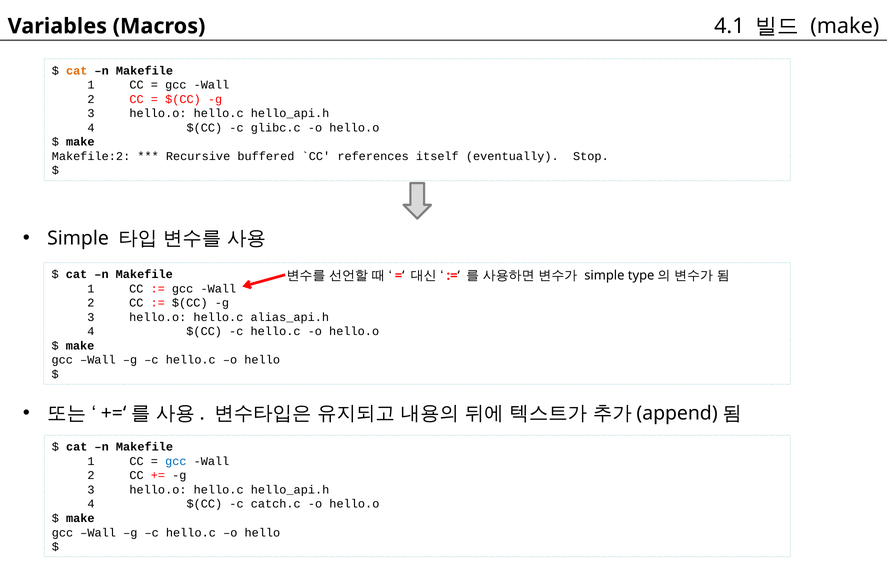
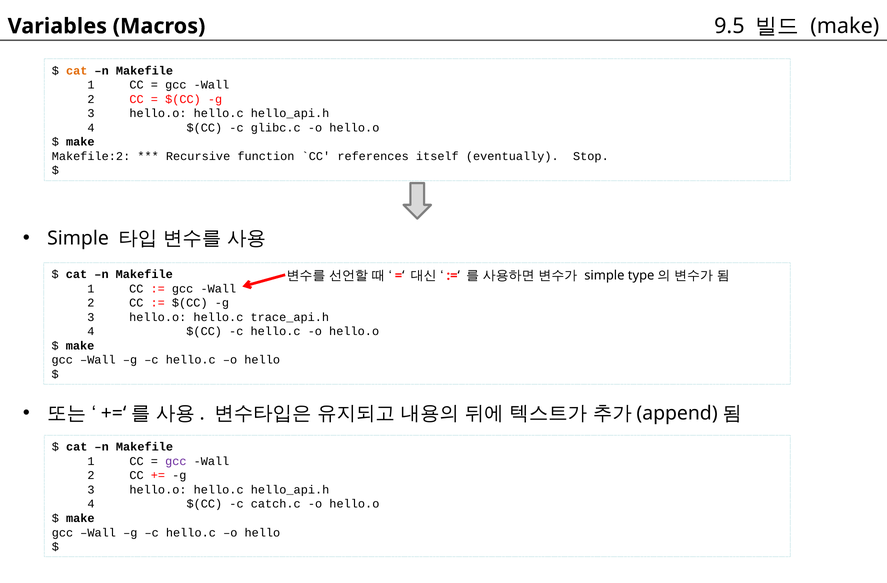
4.1: 4.1 -> 9.5
buffered: buffered -> function
alias_api.h: alias_api.h -> trace_api.h
gcc at (176, 461) colour: blue -> purple
